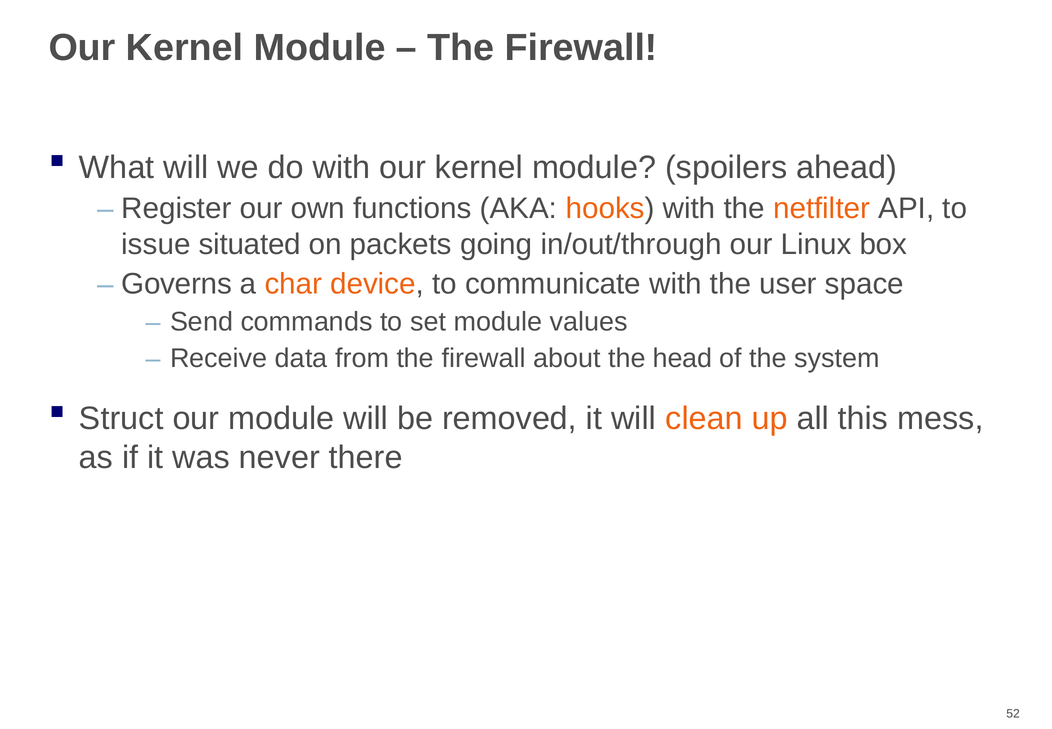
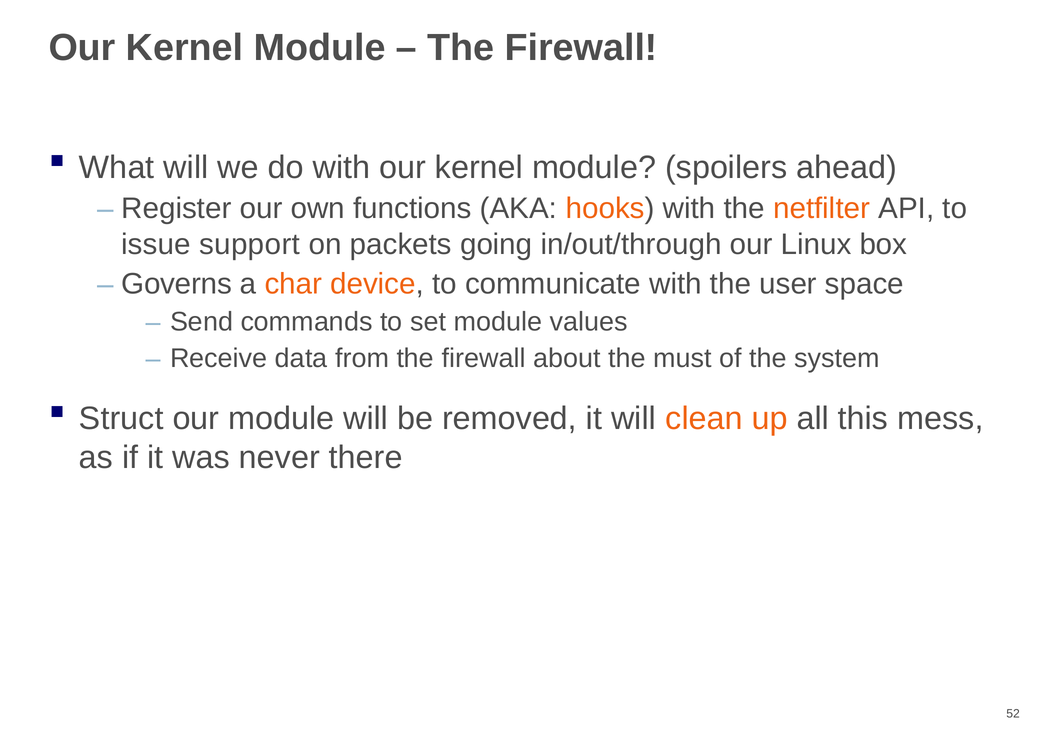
situated: situated -> support
head: head -> must
